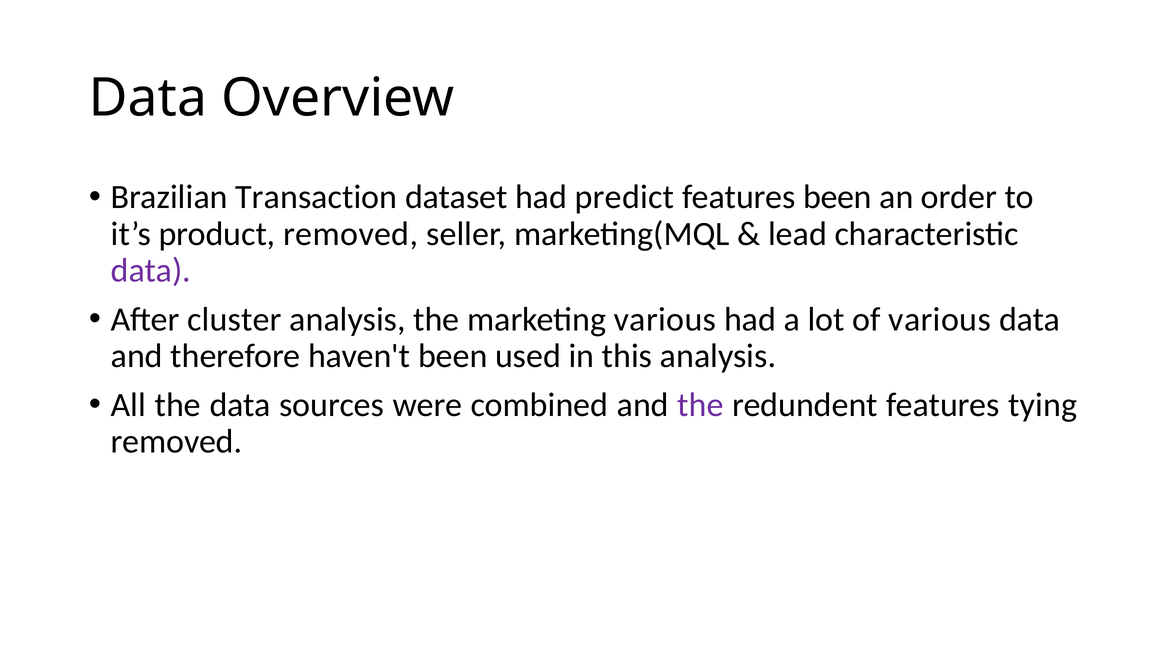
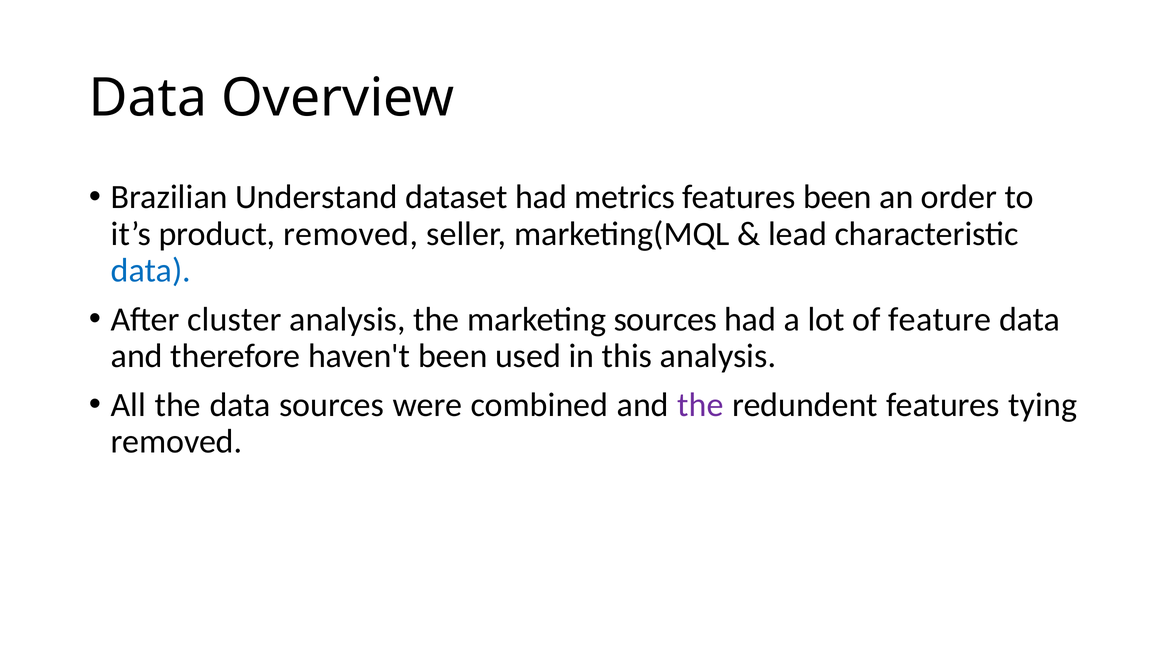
Transaction: Transaction -> Understand
predict: predict -> metrics
data at (151, 271) colour: purple -> blue
marketing various: various -> sources
of various: various -> feature
